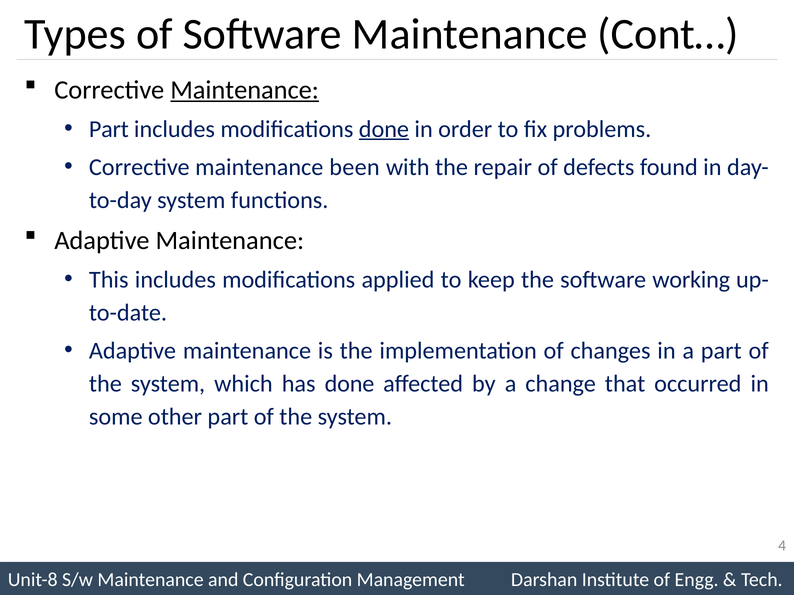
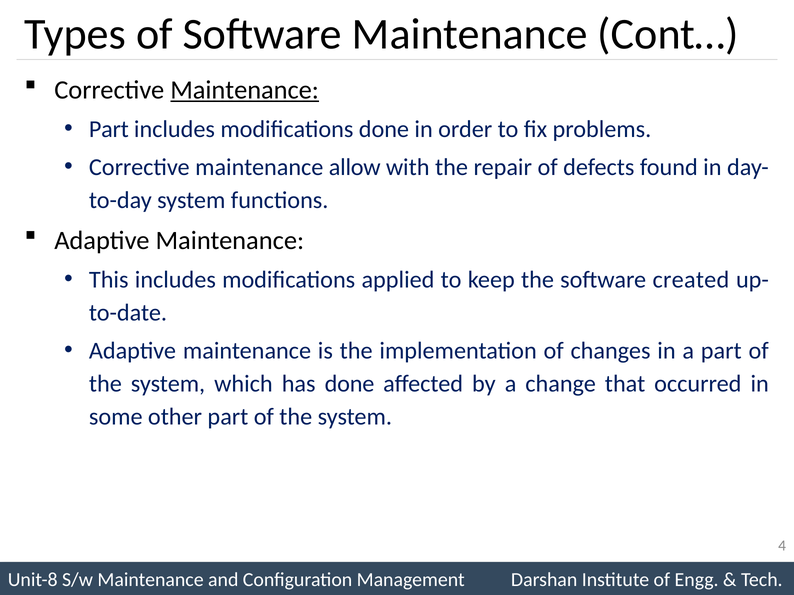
done at (384, 129) underline: present -> none
been: been -> allow
working: working -> created
